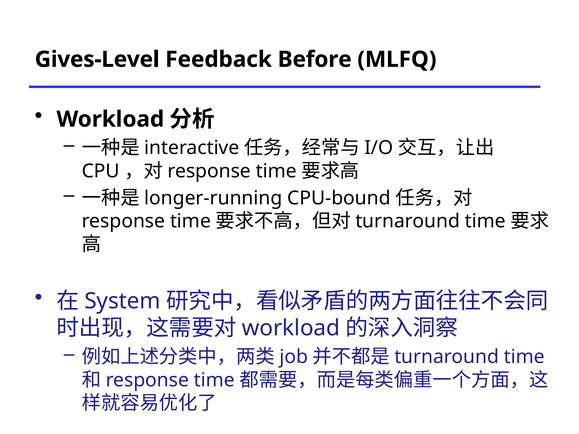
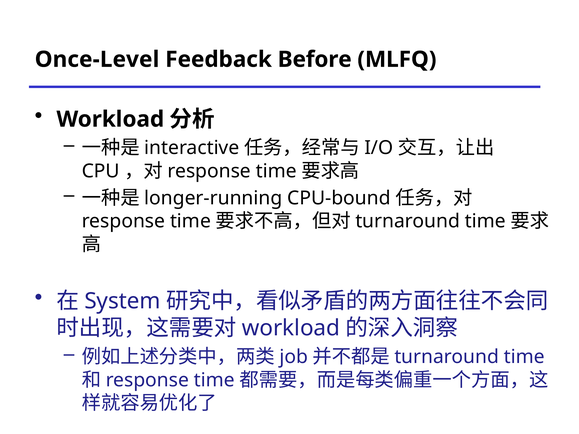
Gives-Level: Gives-Level -> Once-Level
